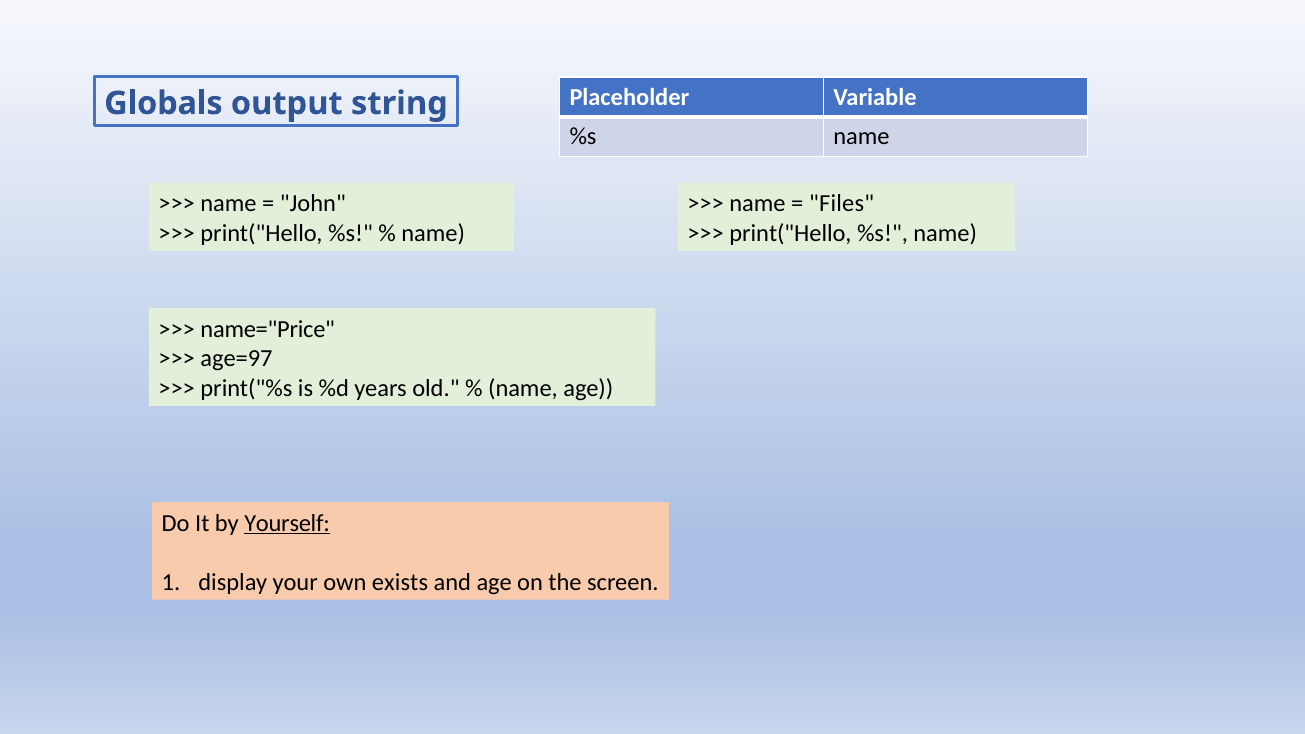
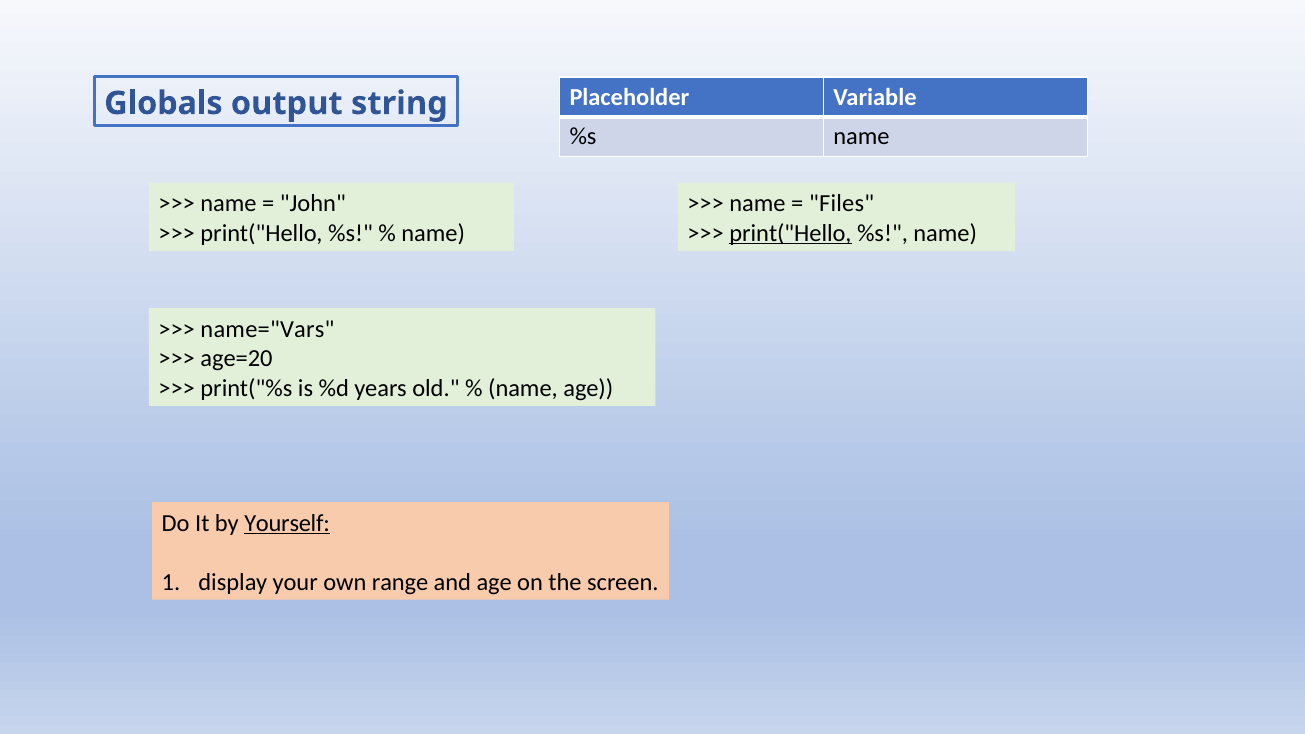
print("Hello at (790, 233) underline: none -> present
name="Price: name="Price -> name="Vars
age=97: age=97 -> age=20
exists: exists -> range
